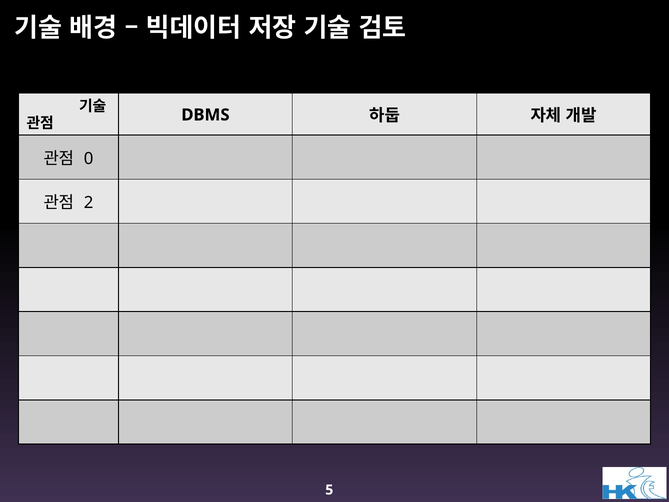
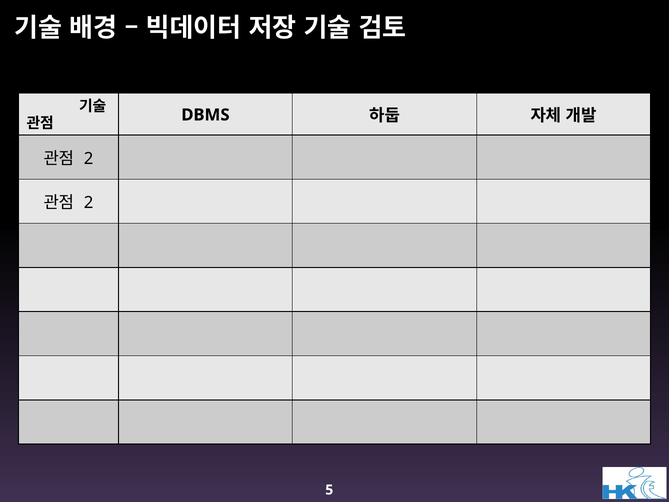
0 at (89, 159): 0 -> 2
